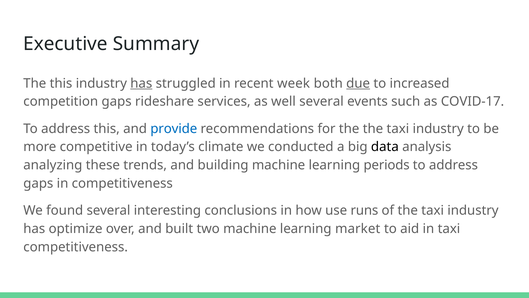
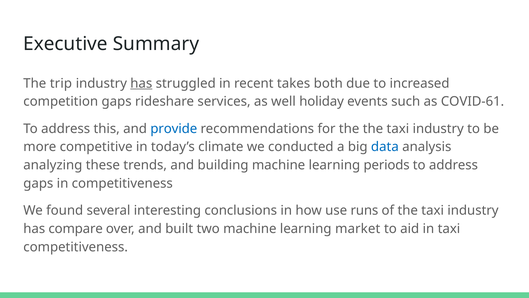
The this: this -> trip
week: week -> takes
due underline: present -> none
well several: several -> holiday
COVID-17: COVID-17 -> COVID-61
data colour: black -> blue
optimize: optimize -> compare
